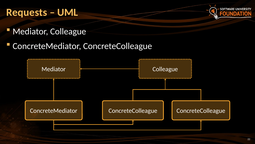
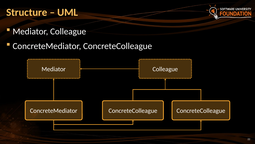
Requests: Requests -> Structure
